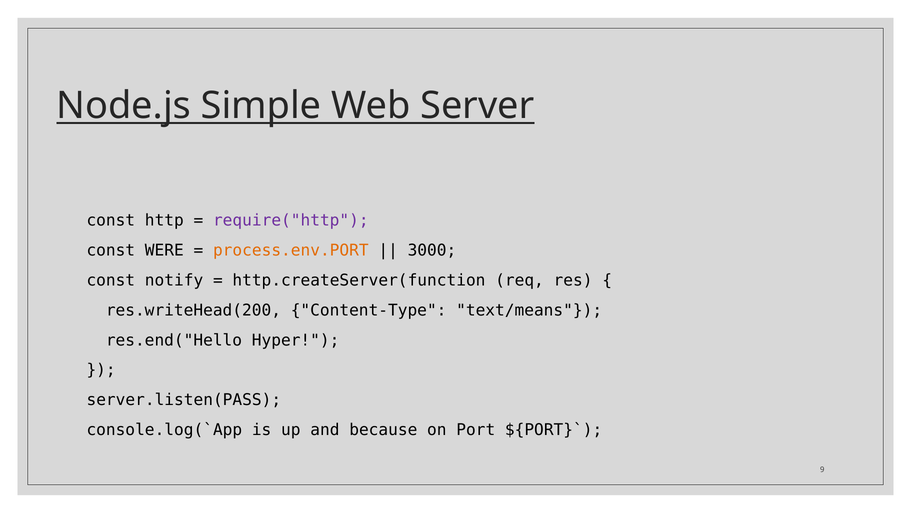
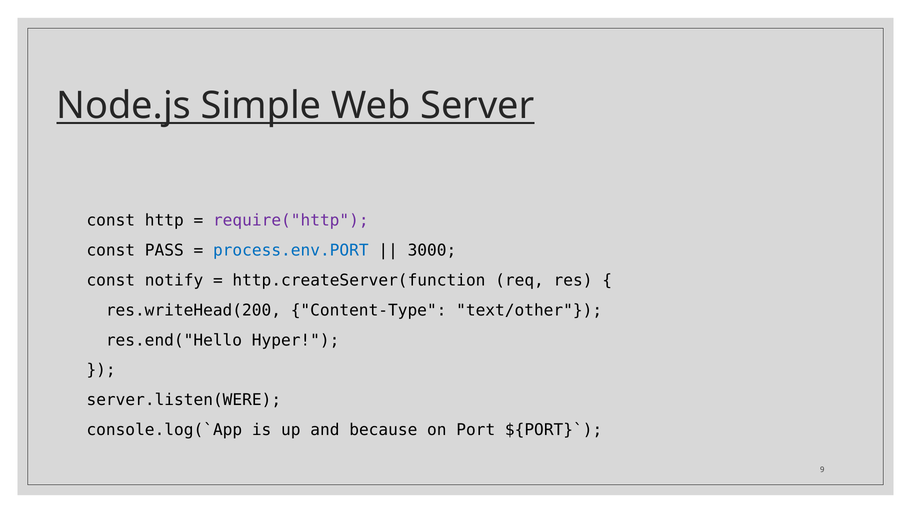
WERE: WERE -> PASS
process.env.PORT colour: orange -> blue
text/means: text/means -> text/other
server.listen(PASS: server.listen(PASS -> server.listen(WERE
